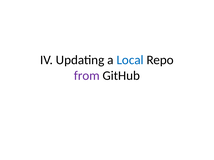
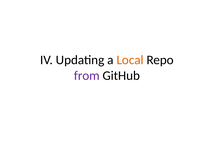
Local colour: blue -> orange
